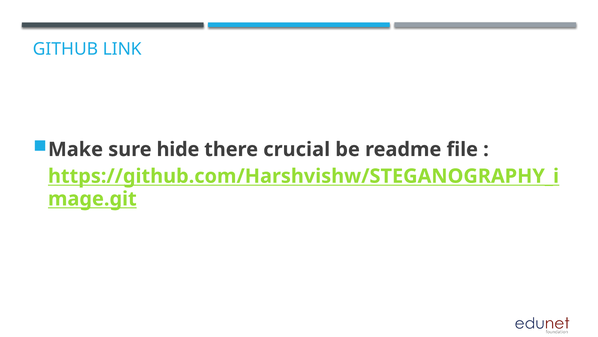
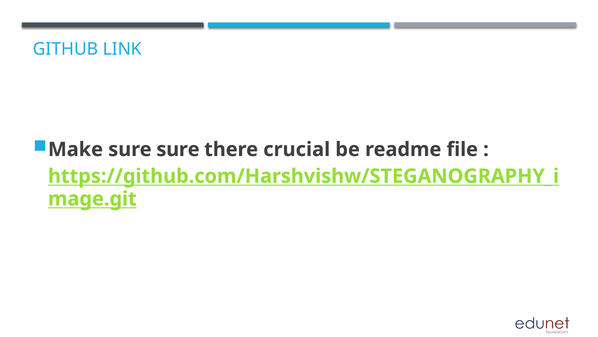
sure hide: hide -> sure
